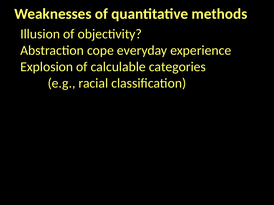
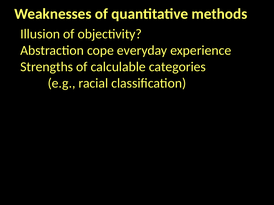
Explosion: Explosion -> Strengths
